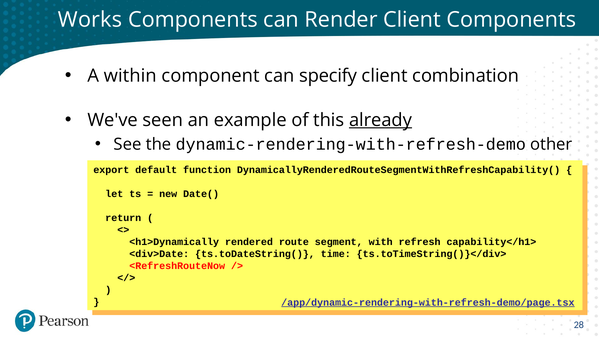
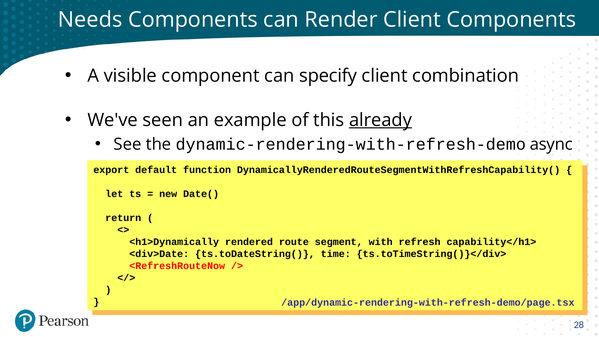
Works: Works -> Needs
within: within -> visible
other: other -> async
/app/dynamic-rendering-with-refresh-demo/page.tsx underline: present -> none
